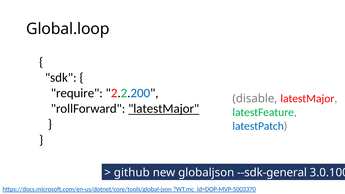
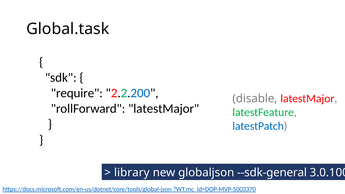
Global.loop: Global.loop -> Global.task
latestMajor at (164, 109) underline: present -> none
github: github -> library
